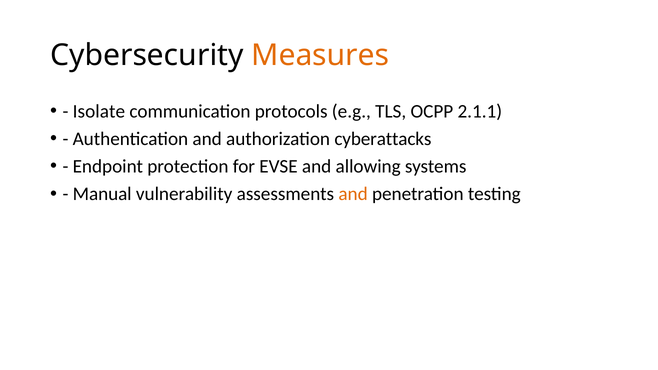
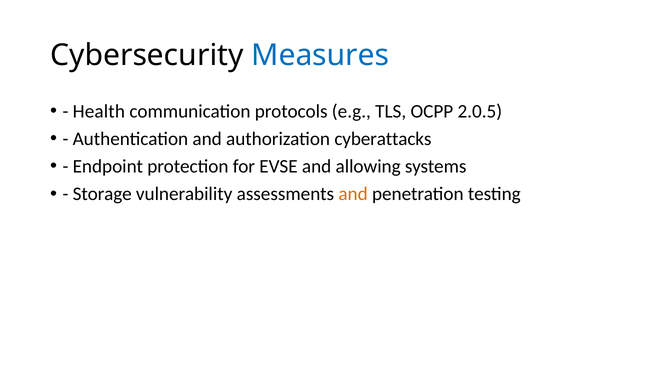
Measures colour: orange -> blue
Isolate: Isolate -> Health
2.1.1: 2.1.1 -> 2.0.5
Manual: Manual -> Storage
